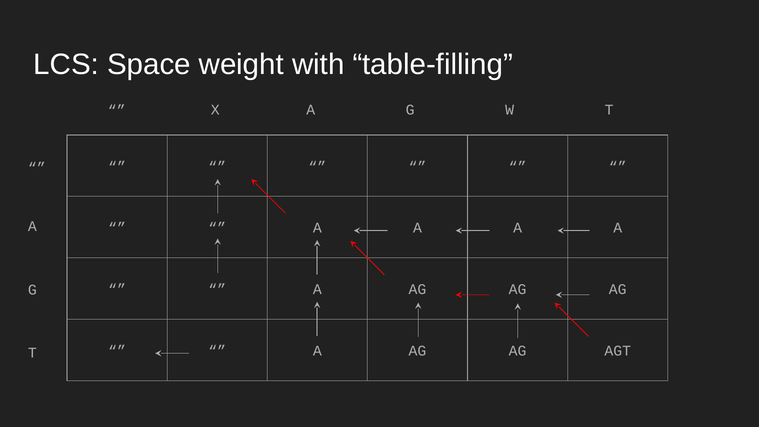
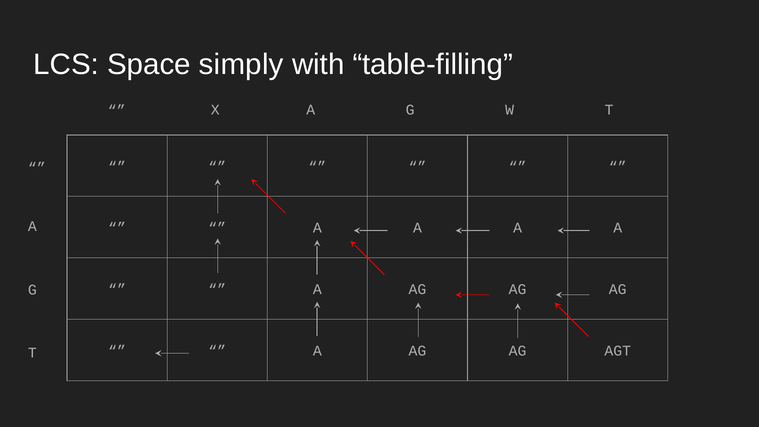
weight: weight -> simply
